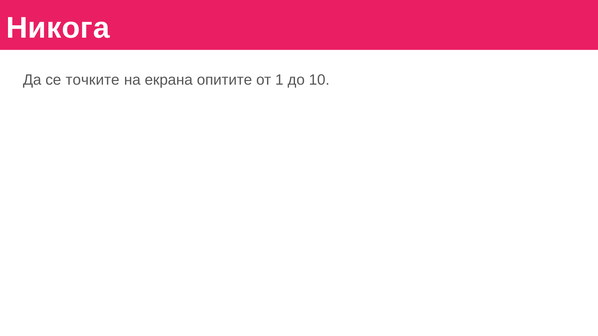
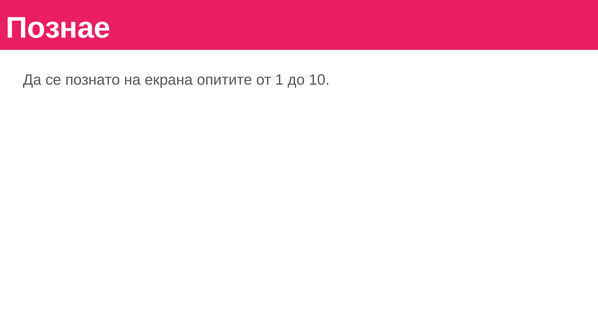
Никога: Никога -> Познае
точките: точките -> познато
